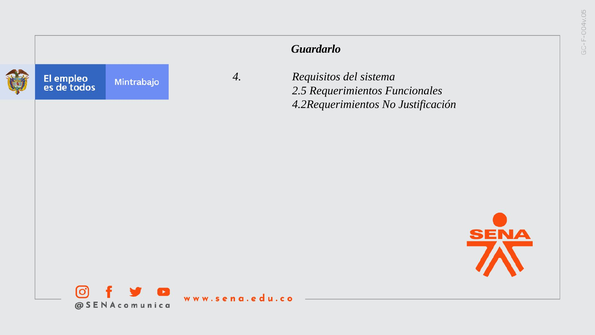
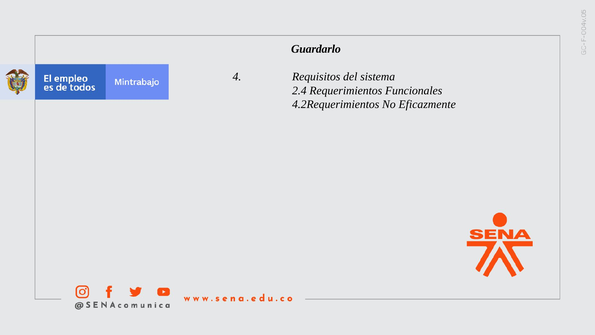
2.5: 2.5 -> 2.4
Justificación: Justificación -> Eficazmente
